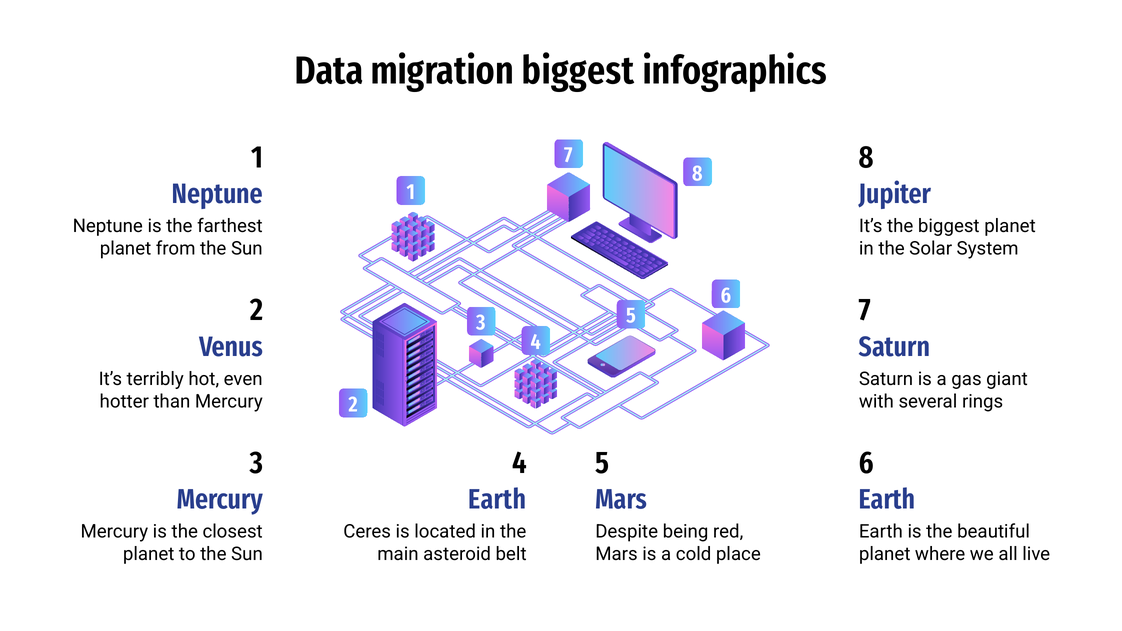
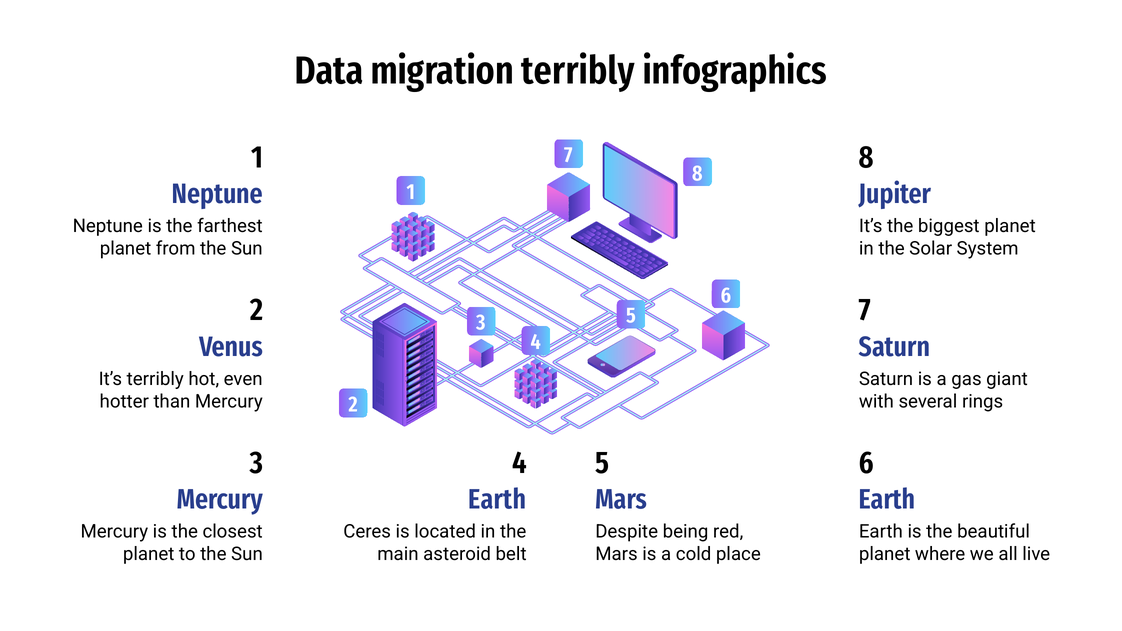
migration biggest: biggest -> terribly
